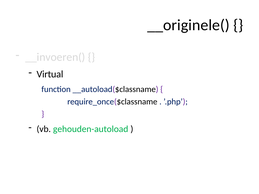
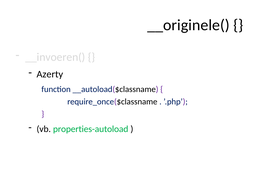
Virtual: Virtual -> Azerty
gehouden-autoload: gehouden-autoload -> properties-autoload
